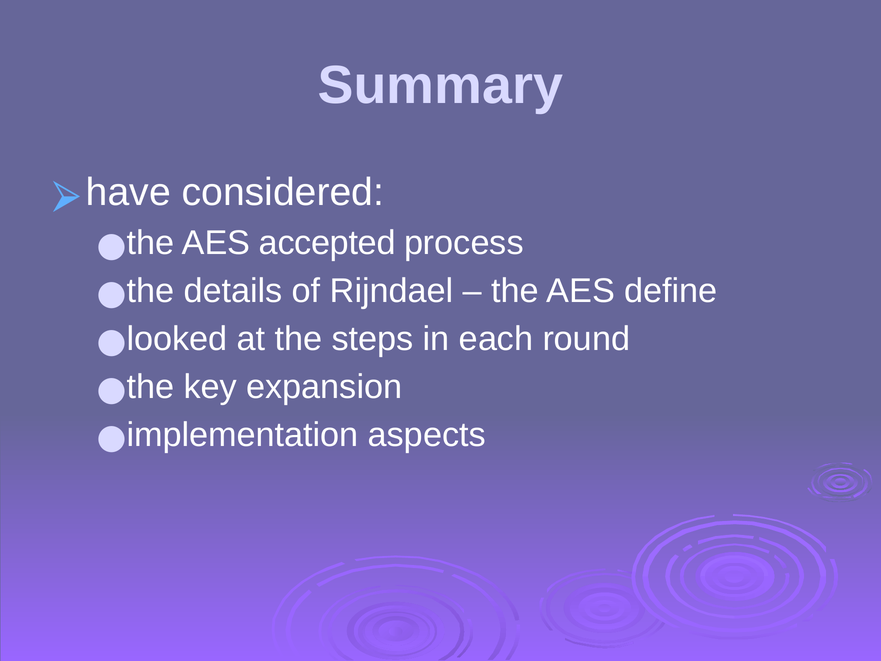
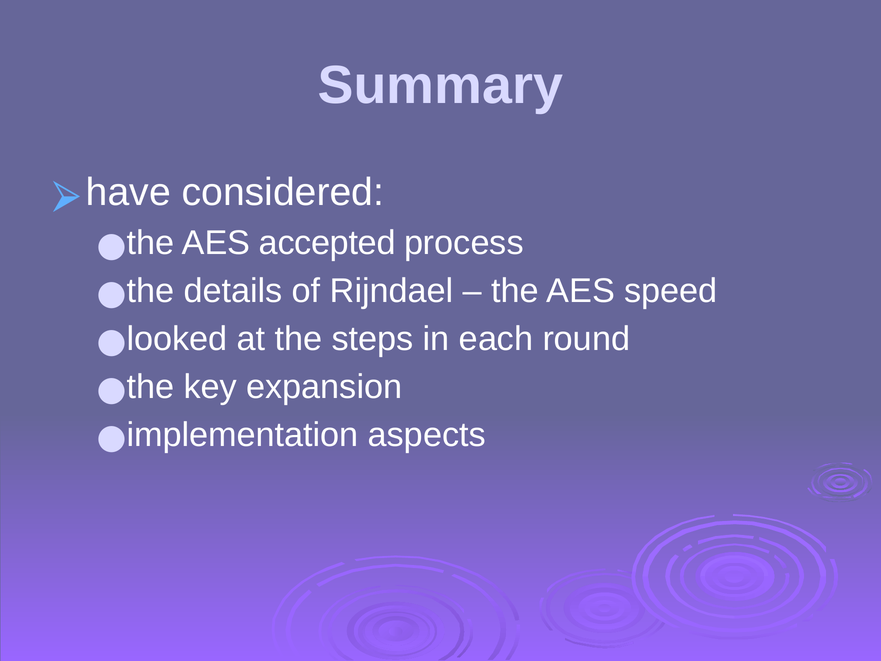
define: define -> speed
